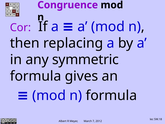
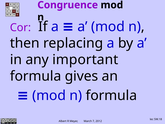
symmetric: symmetric -> important
